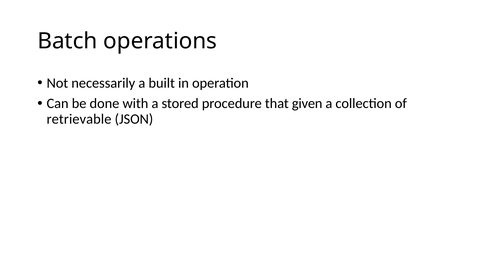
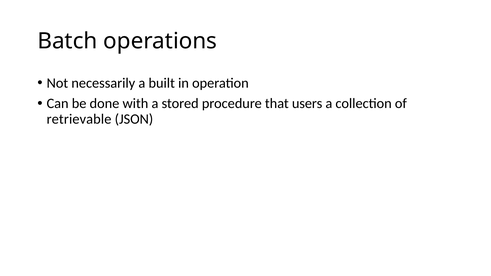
given: given -> users
